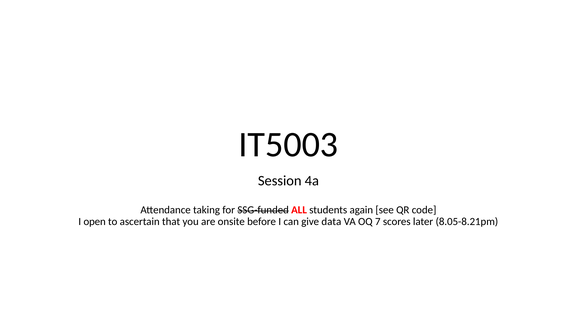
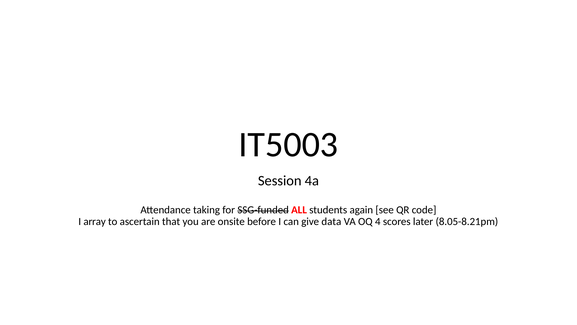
open: open -> array
7: 7 -> 4
